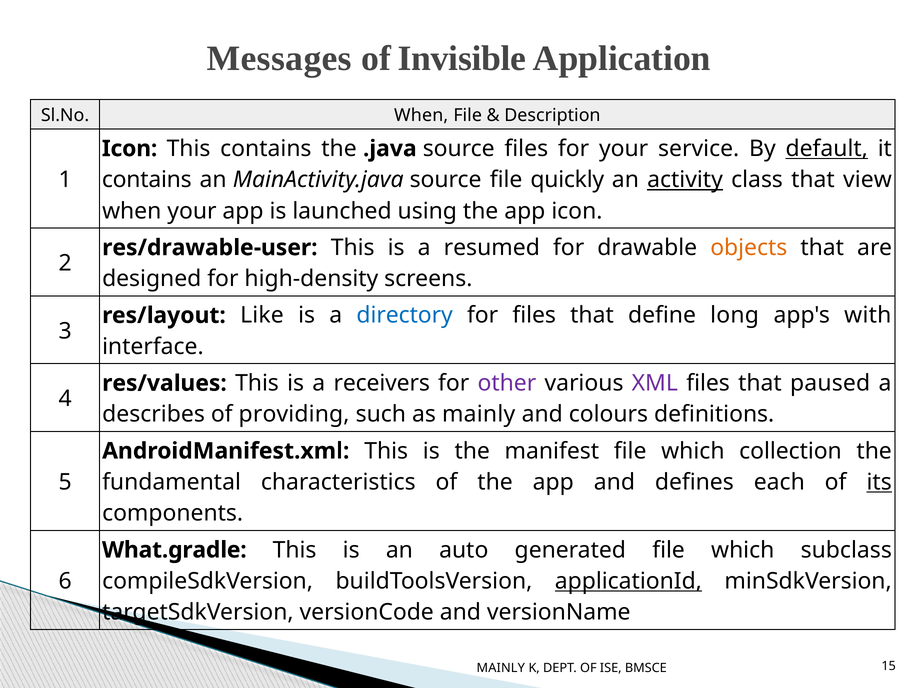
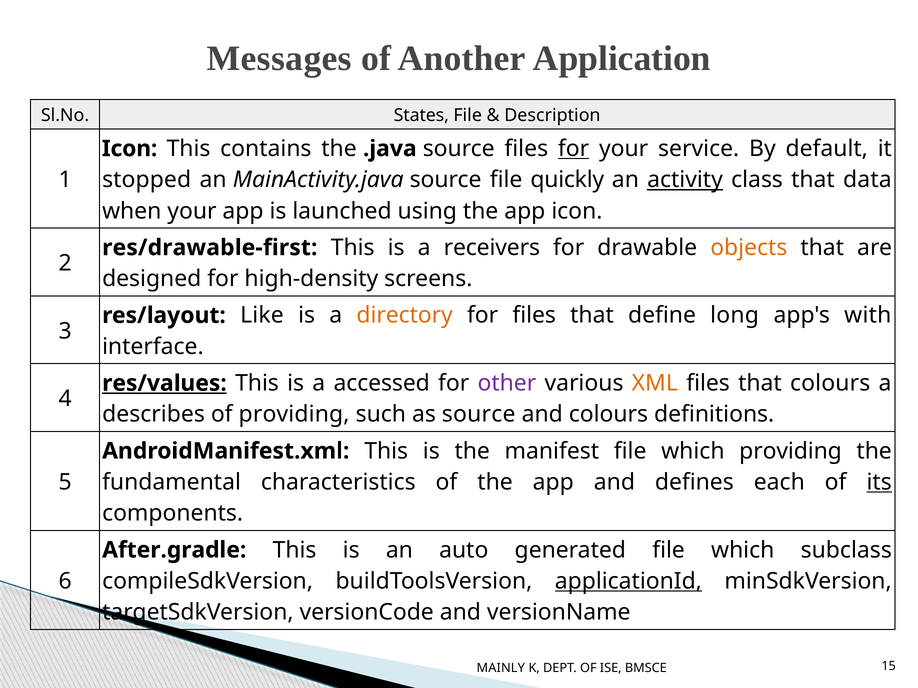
Invisible: Invisible -> Another
Sl.No When: When -> States
for at (574, 149) underline: none -> present
default underline: present -> none
contains at (147, 180): contains -> stopped
view: view -> data
res/drawable-user: res/drawable-user -> res/drawable-first
resumed: resumed -> receivers
directory colour: blue -> orange
res/values underline: none -> present
receivers: receivers -> accessed
XML colour: purple -> orange
that paused: paused -> colours
as mainly: mainly -> source
which collection: collection -> providing
What.gradle: What.gradle -> After.gradle
